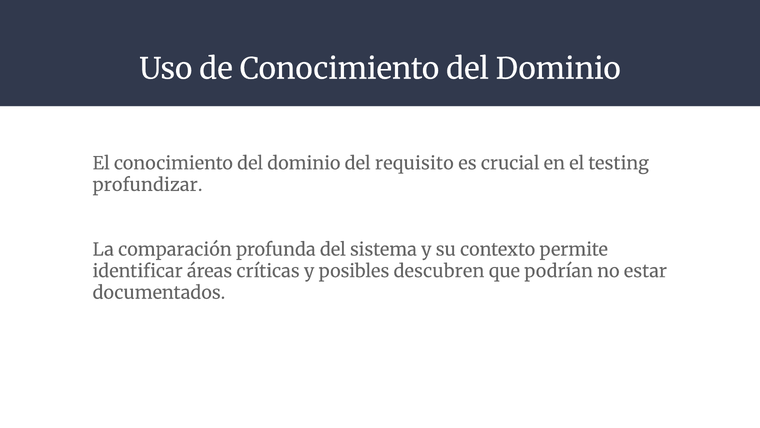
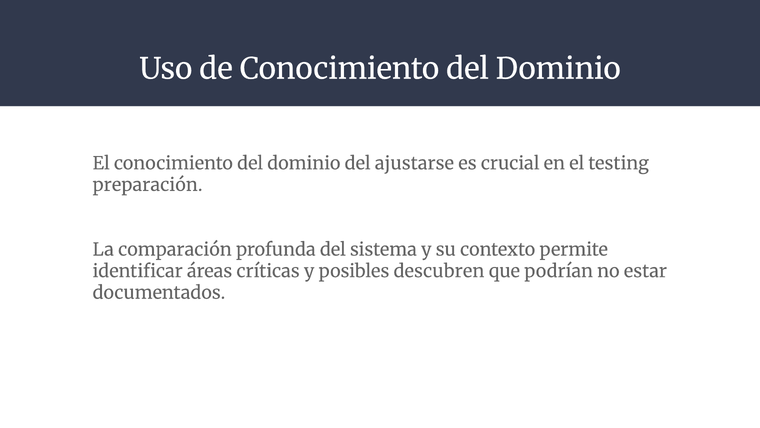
requisito: requisito -> ajustarse
profundizar: profundizar -> preparación
